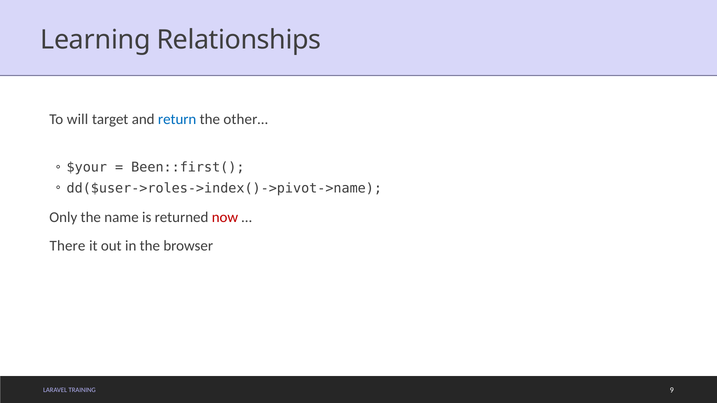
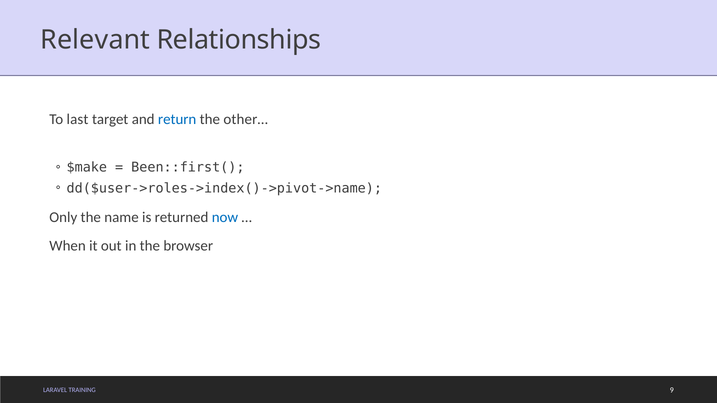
Learning: Learning -> Relevant
will: will -> last
$your: $your -> $make
now colour: red -> blue
There: There -> When
